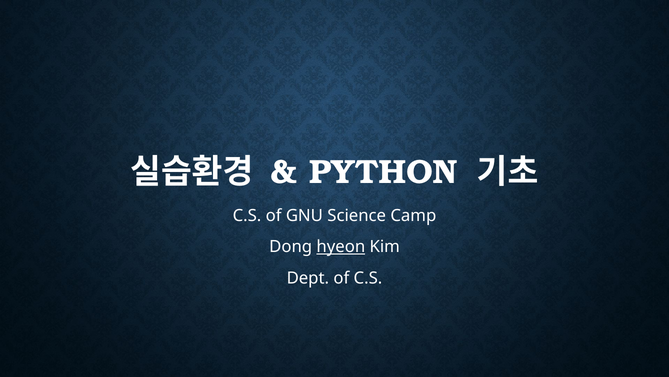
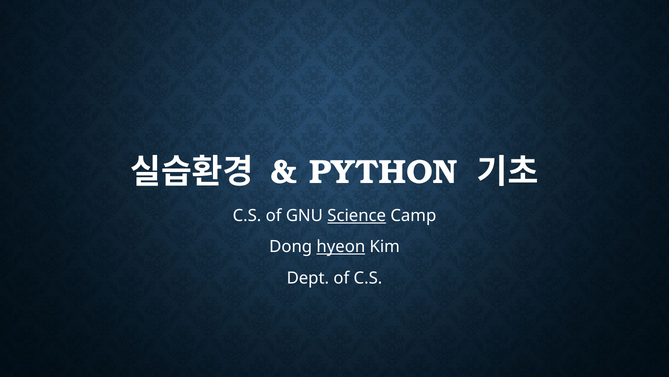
Science underline: none -> present
